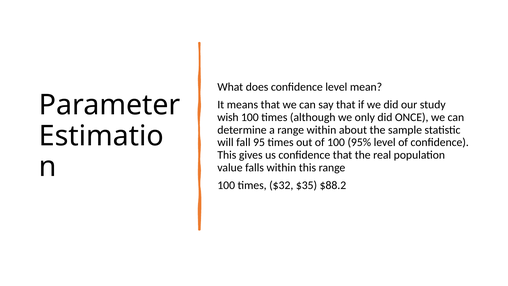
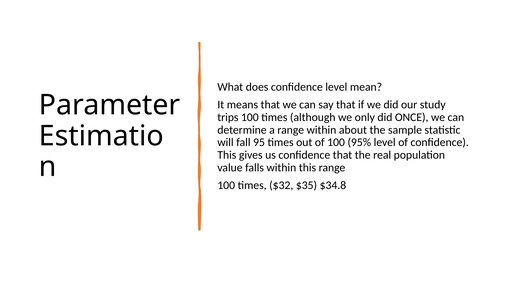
wish: wish -> trips
$88.2: $88.2 -> $34.8
